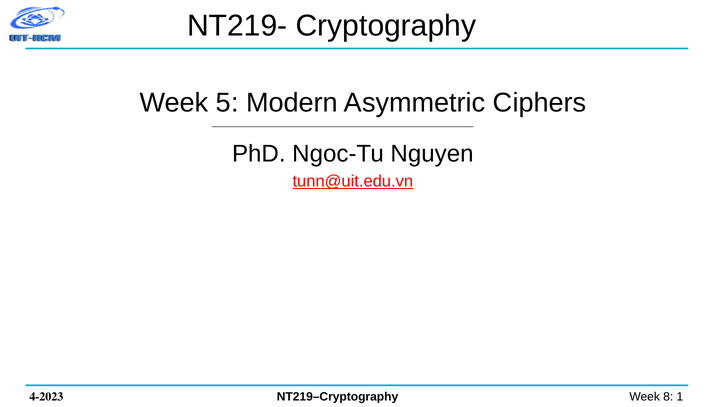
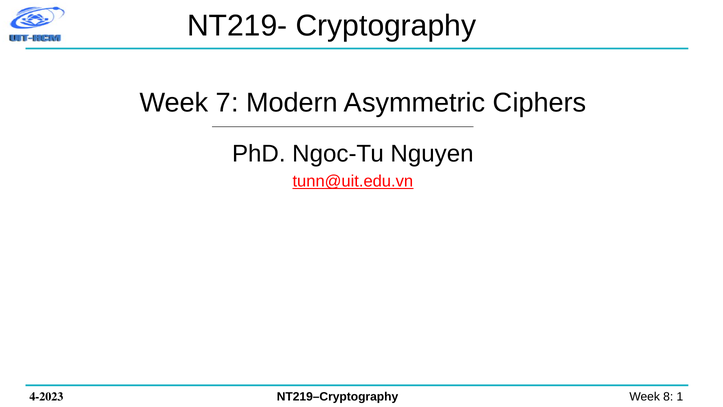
5: 5 -> 7
